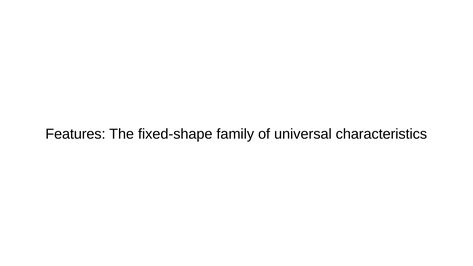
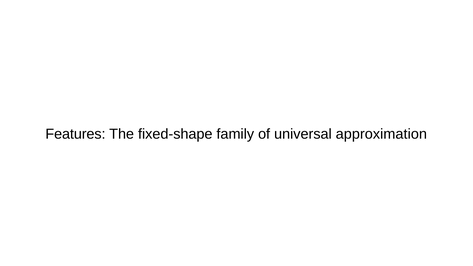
characteristics: characteristics -> approximation
